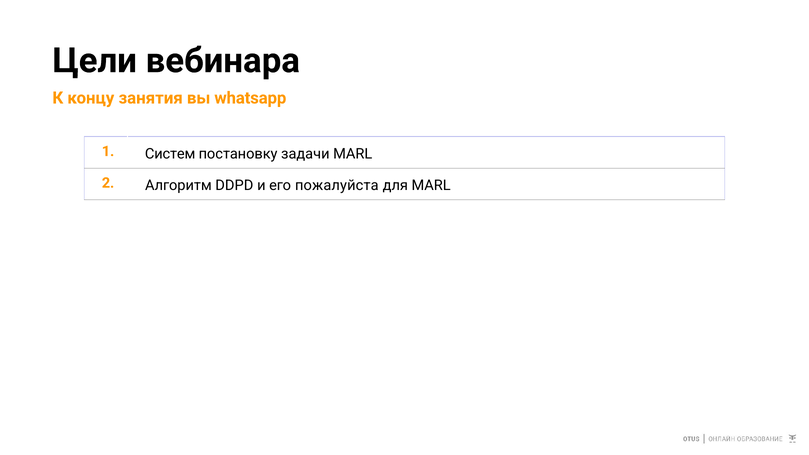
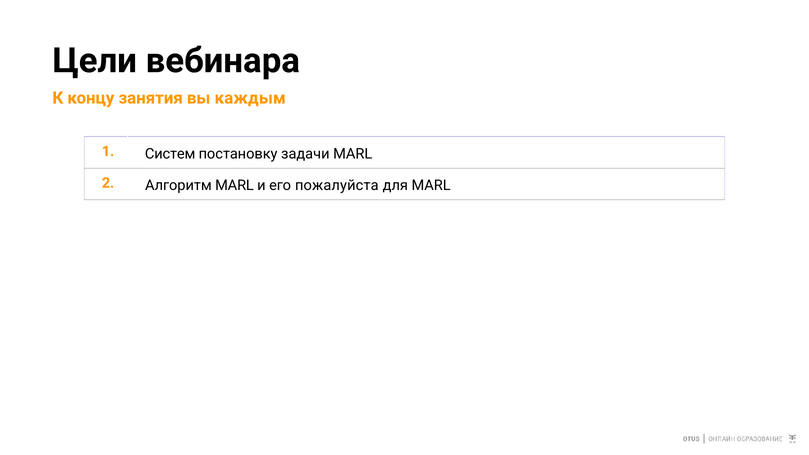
whatsapp: whatsapp -> каждым
Алгоритм DDPD: DDPD -> MARL
